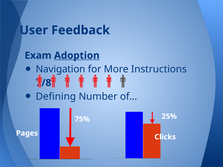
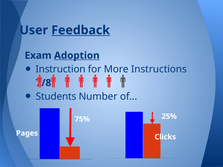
Feedback underline: none -> present
Navigation: Navigation -> Instruction
Defining: Defining -> Students
